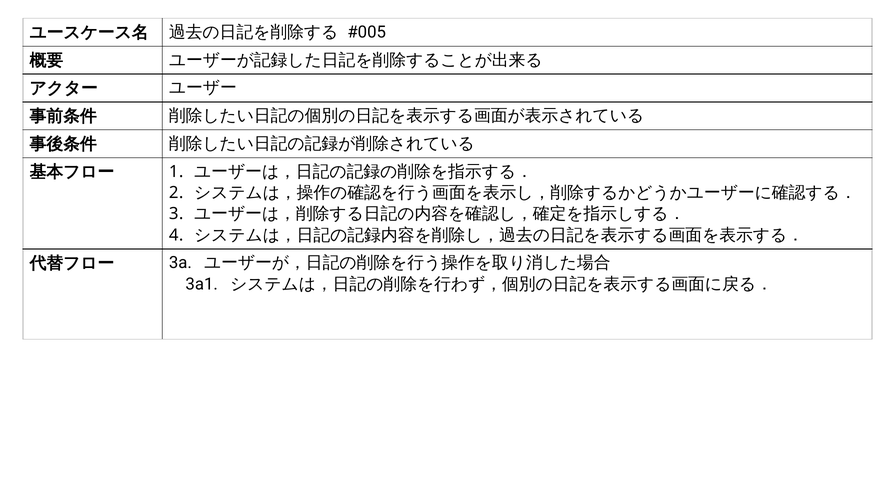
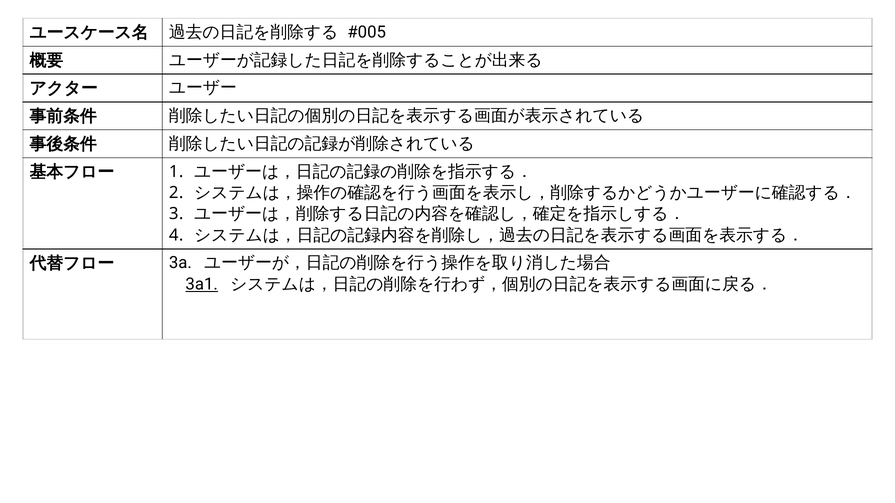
3a1 underline: none -> present
